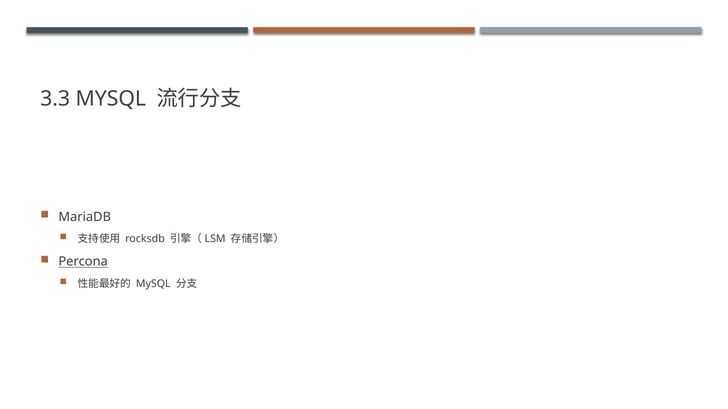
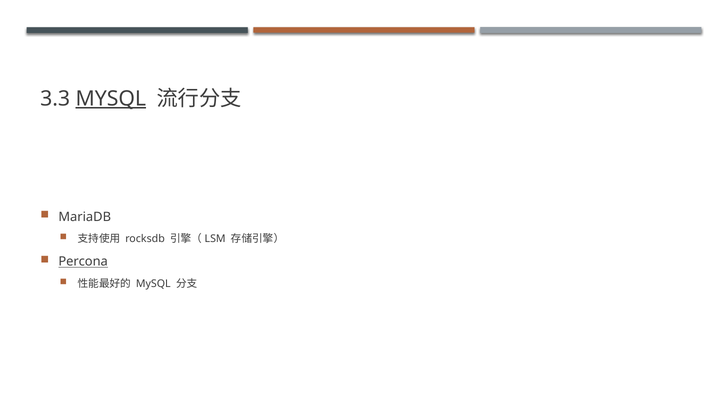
MYSQL at (111, 99) underline: none -> present
